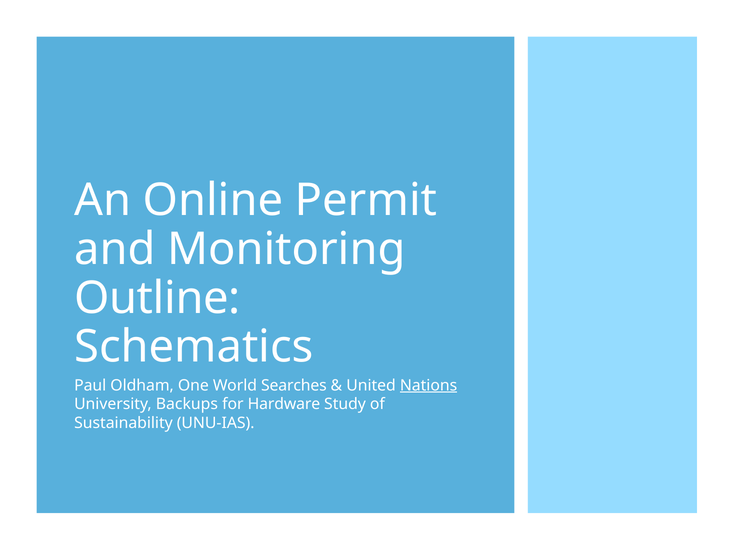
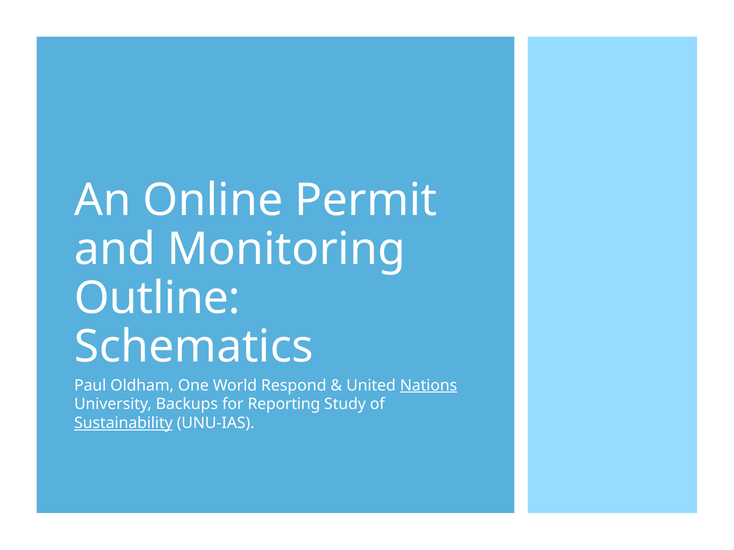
Searches: Searches -> Respond
Hardware: Hardware -> Reporting
Sustainability underline: none -> present
